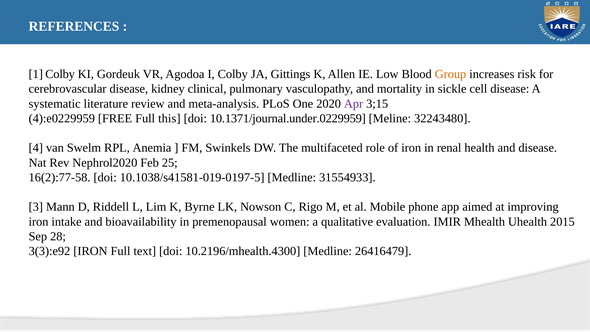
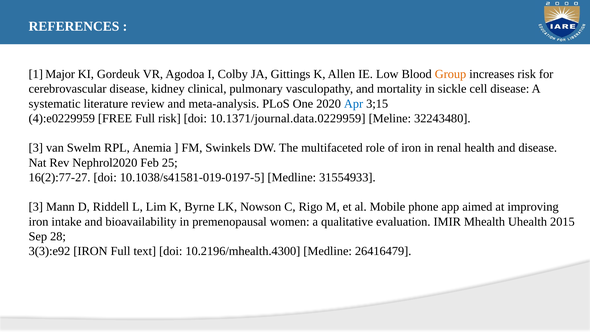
1 Colby: Colby -> Major
Apr colour: purple -> blue
Full this: this -> risk
10.1371/journal.under.0229959: 10.1371/journal.under.0229959 -> 10.1371/journal.data.0229959
4 at (36, 148): 4 -> 3
16(2):77-58: 16(2):77-58 -> 16(2):77-27
